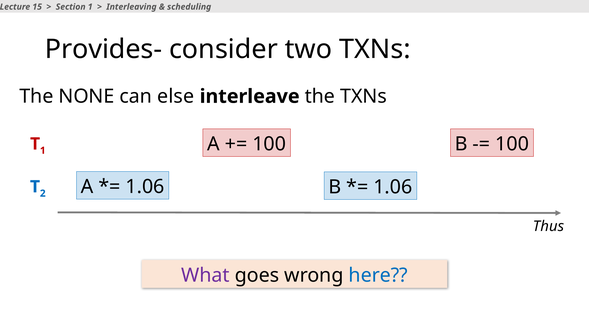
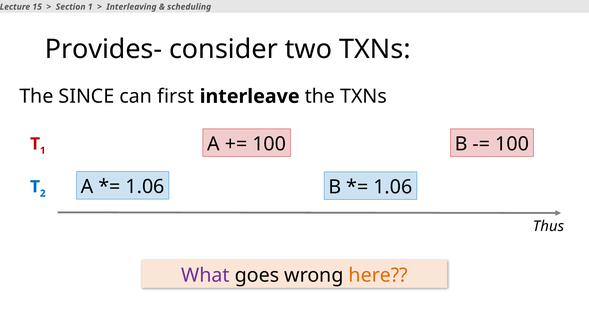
NONE: NONE -> SINCE
else: else -> first
here colour: blue -> orange
